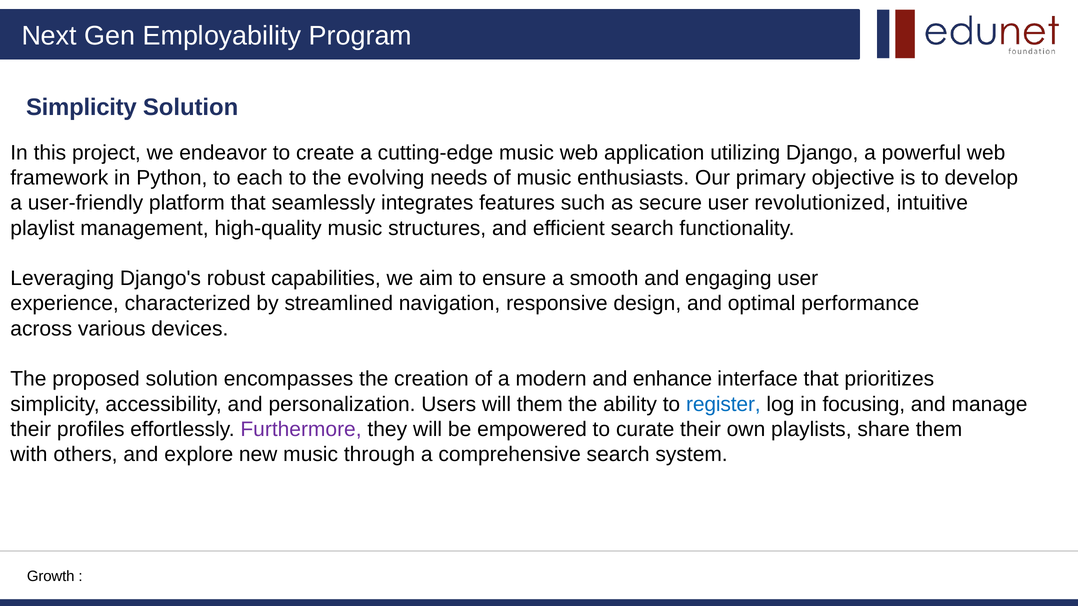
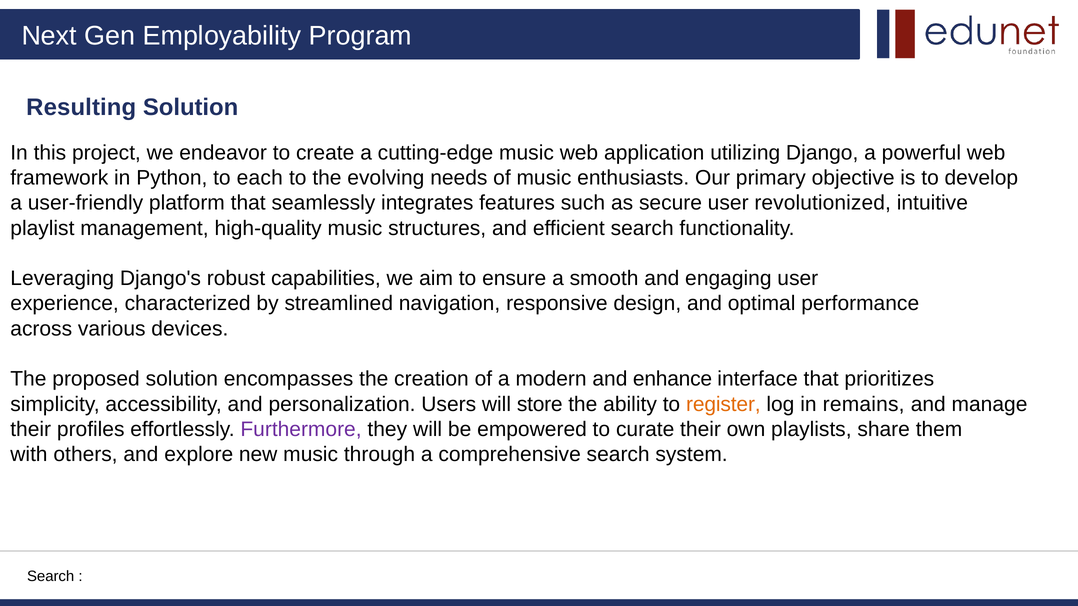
Simplicity at (81, 107): Simplicity -> Resulting
will them: them -> store
register colour: blue -> orange
focusing: focusing -> remains
Growth at (51, 576): Growth -> Search
